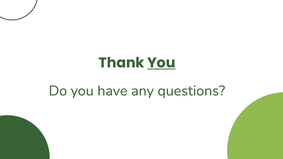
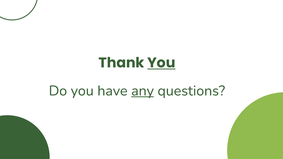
any underline: none -> present
